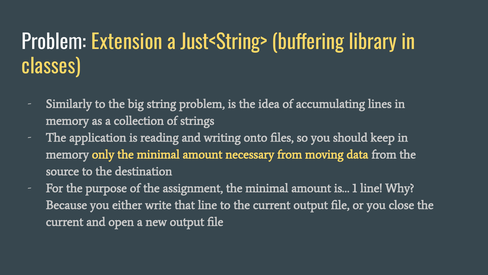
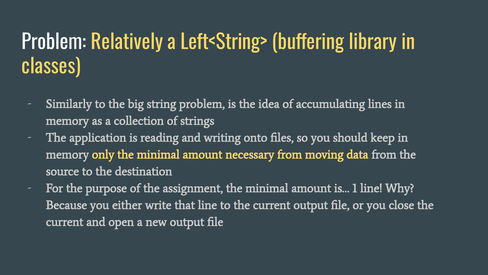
Extension: Extension -> Relatively
Just<String>: Just<String> -> Left<String>
